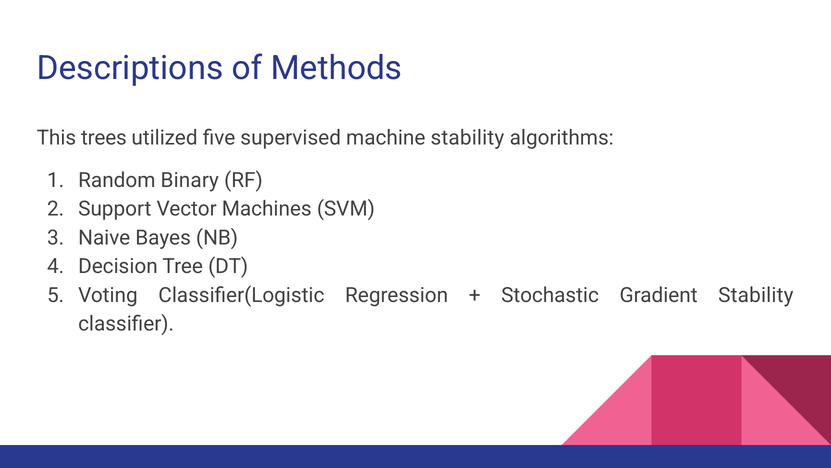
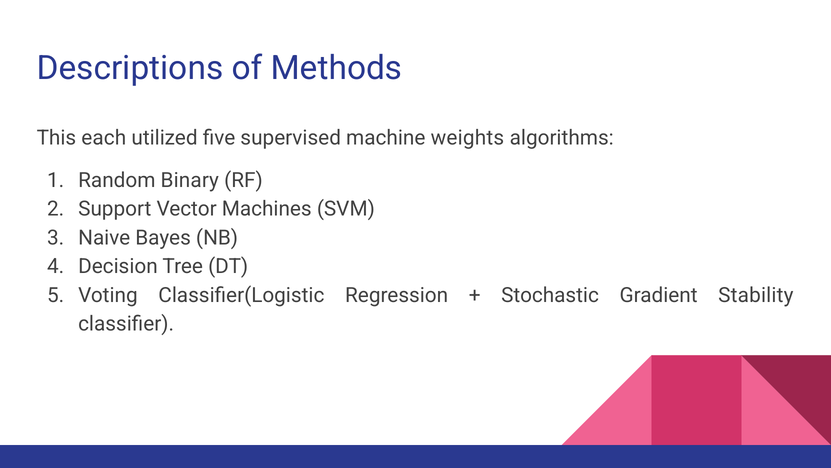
trees: trees -> each
machine stability: stability -> weights
